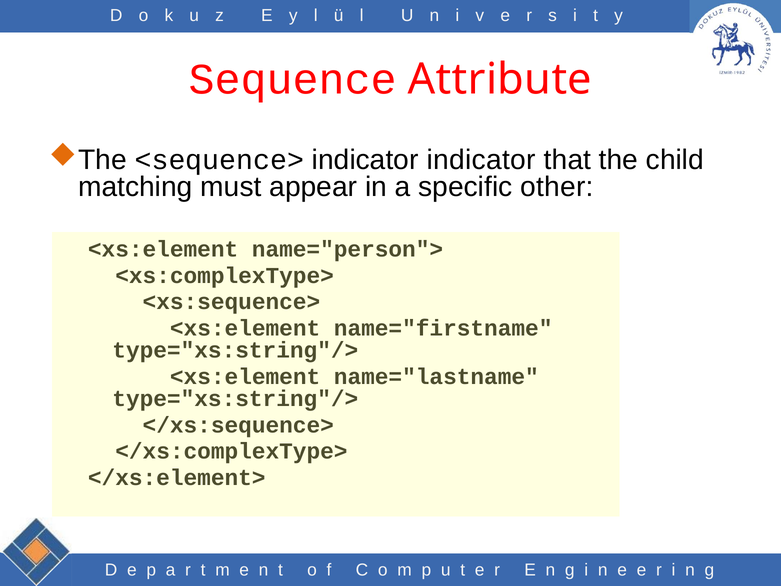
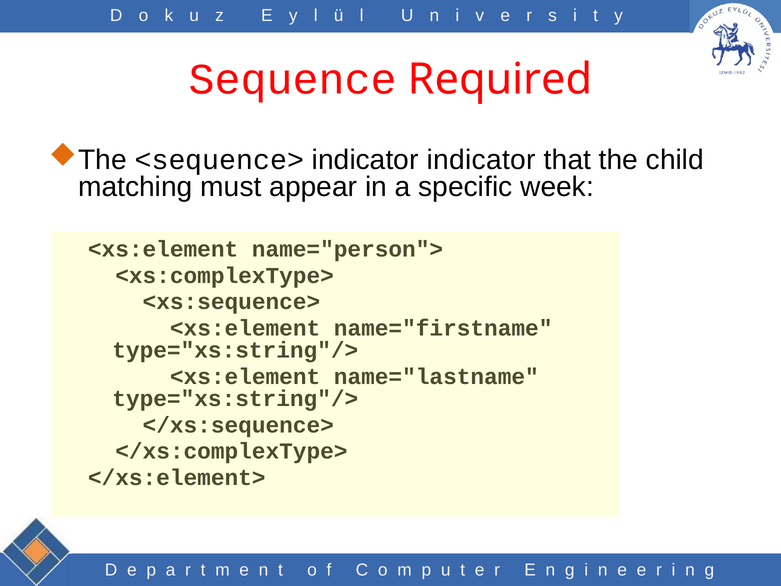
Attribute: Attribute -> Required
other: other -> week
